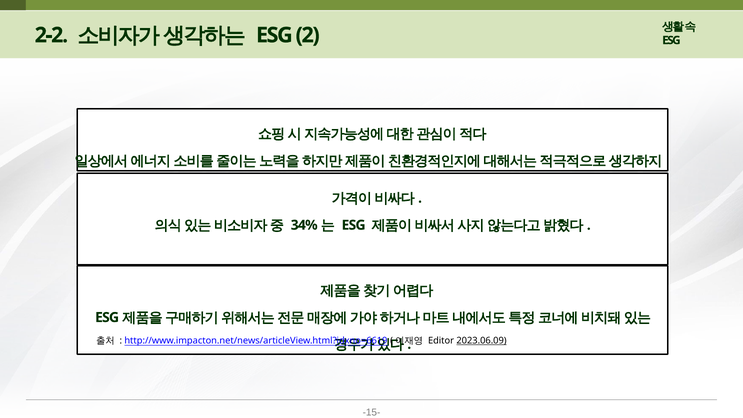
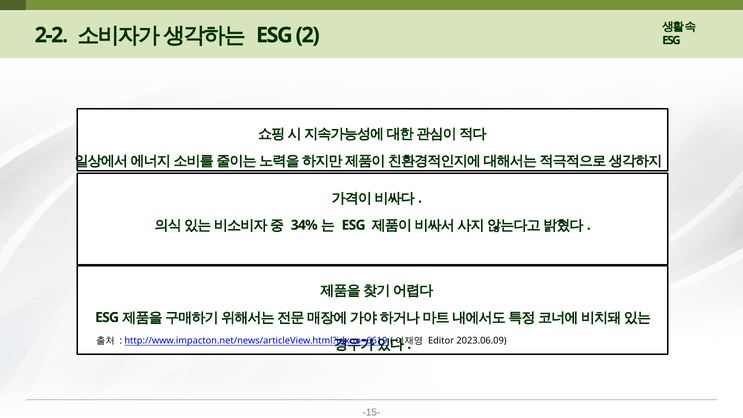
2023.06.09 underline: present -> none
